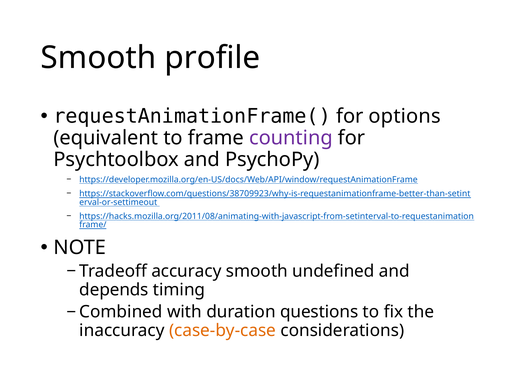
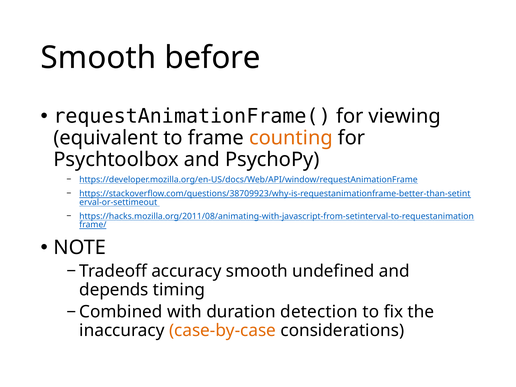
profile: profile -> before
options: options -> viewing
counting colour: purple -> orange
questions: questions -> detection
